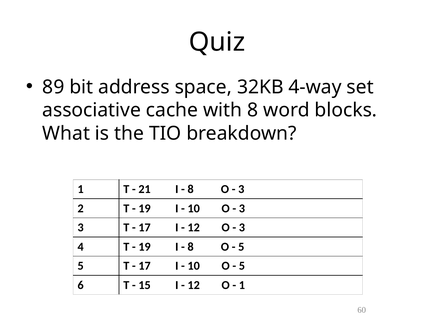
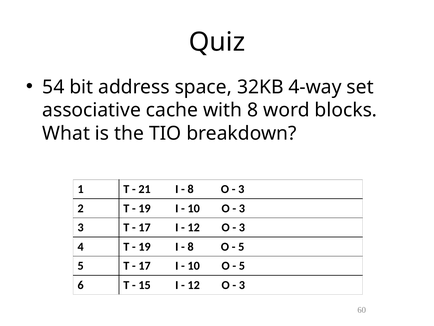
89: 89 -> 54
1 at (242, 285): 1 -> 3
